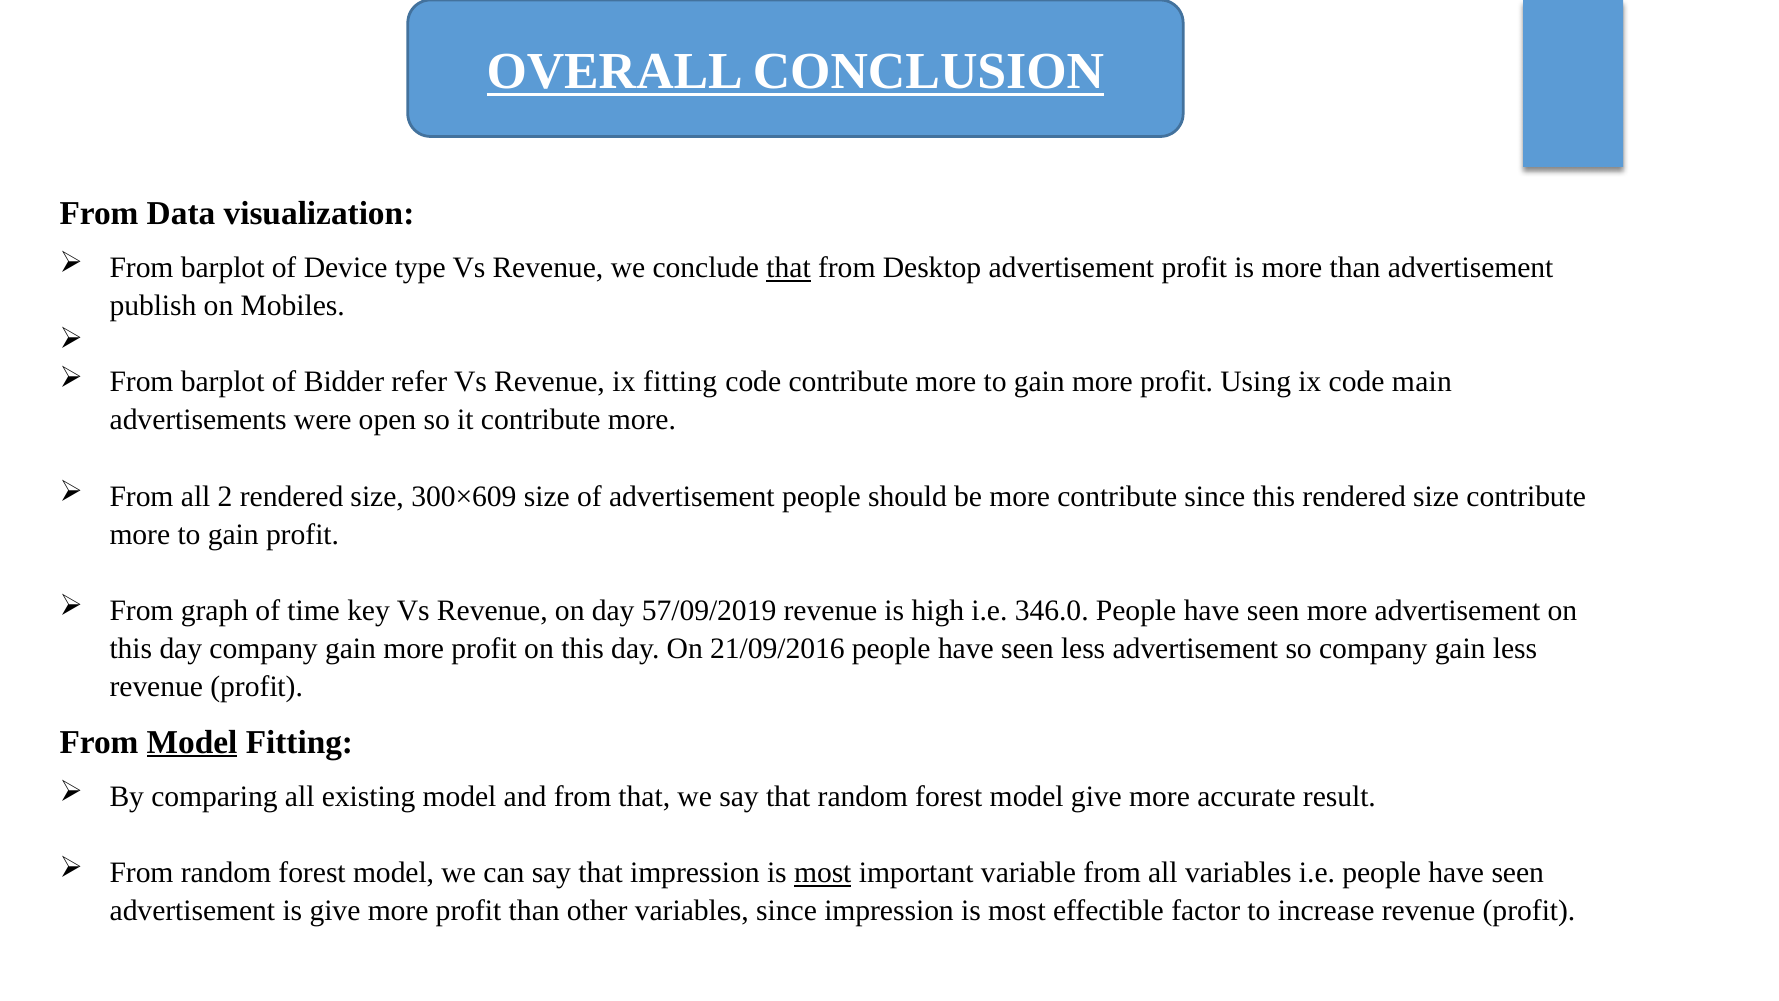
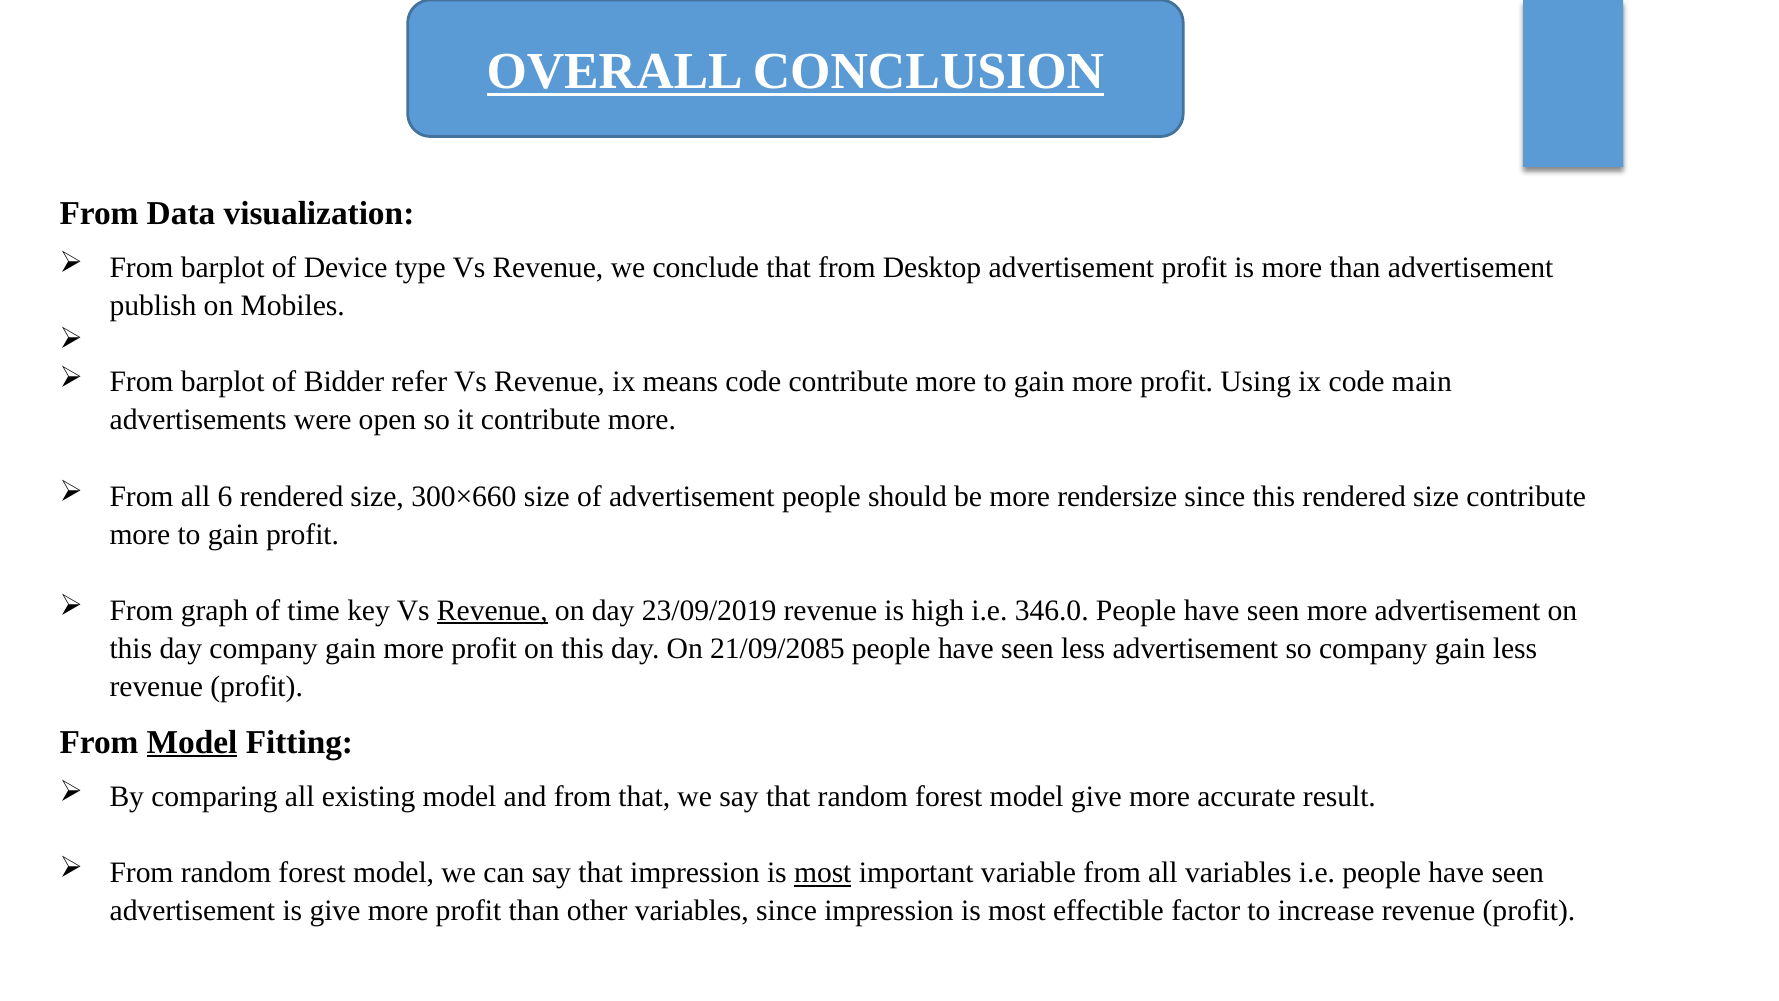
that at (789, 268) underline: present -> none
ix fitting: fitting -> means
2: 2 -> 6
300×609: 300×609 -> 300×660
more contribute: contribute -> rendersize
Revenue at (492, 610) underline: none -> present
57/09/2019: 57/09/2019 -> 23/09/2019
21/09/2016: 21/09/2016 -> 21/09/2085
